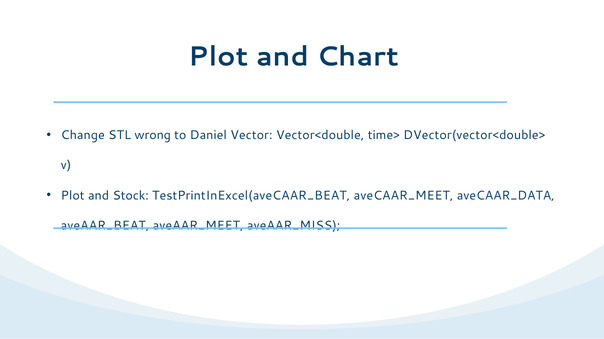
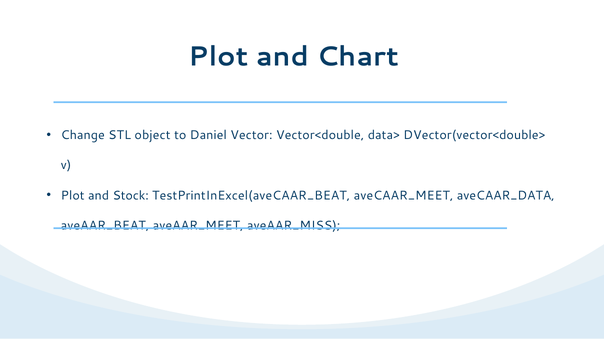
wrong: wrong -> object
time>: time> -> data>
